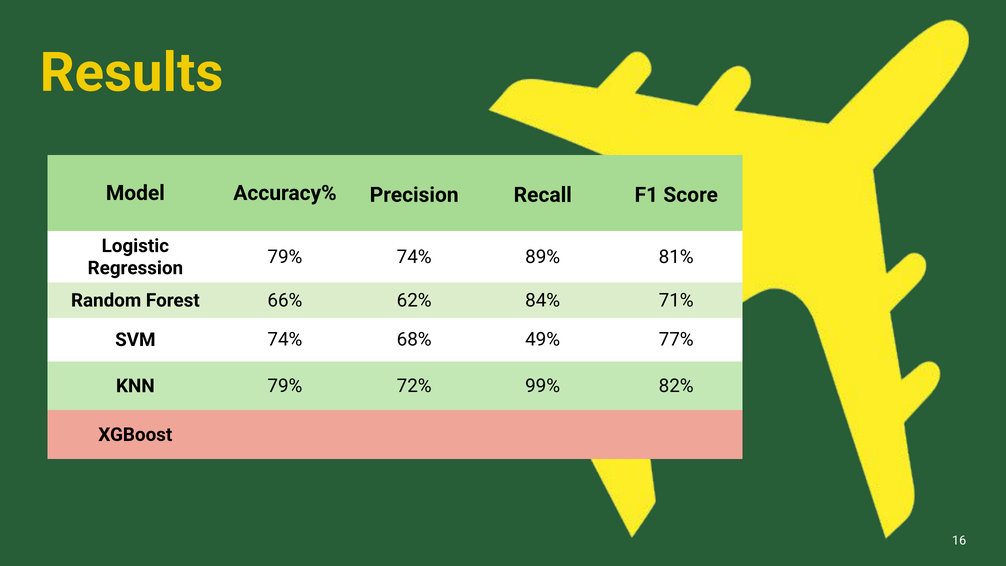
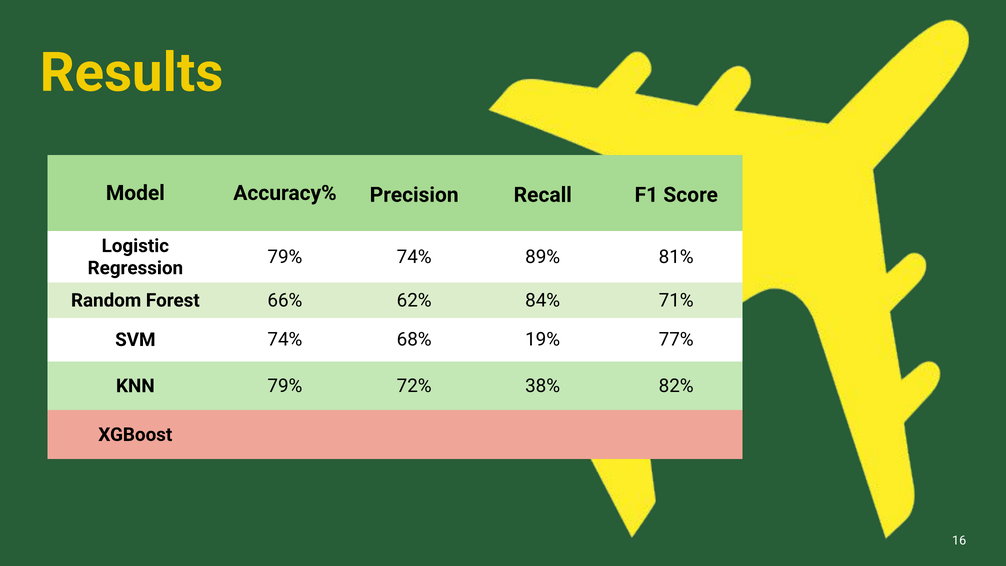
49%: 49% -> 19%
99%: 99% -> 38%
